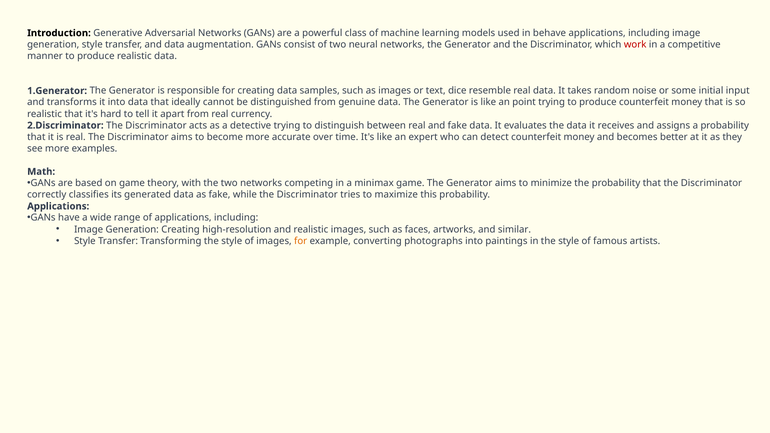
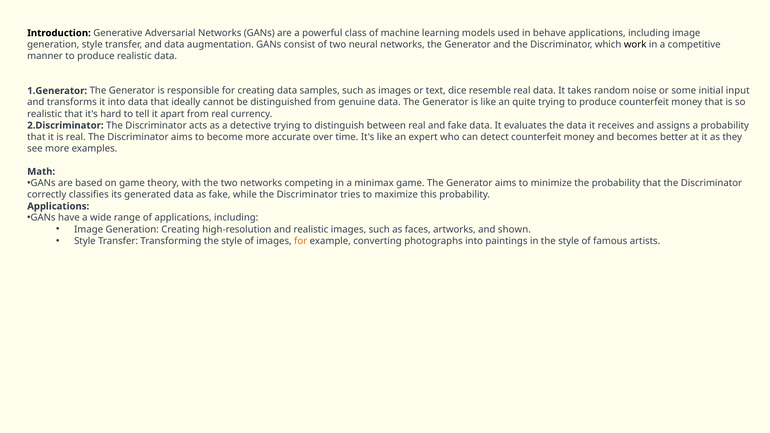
work colour: red -> black
point: point -> quite
similar: similar -> shown
